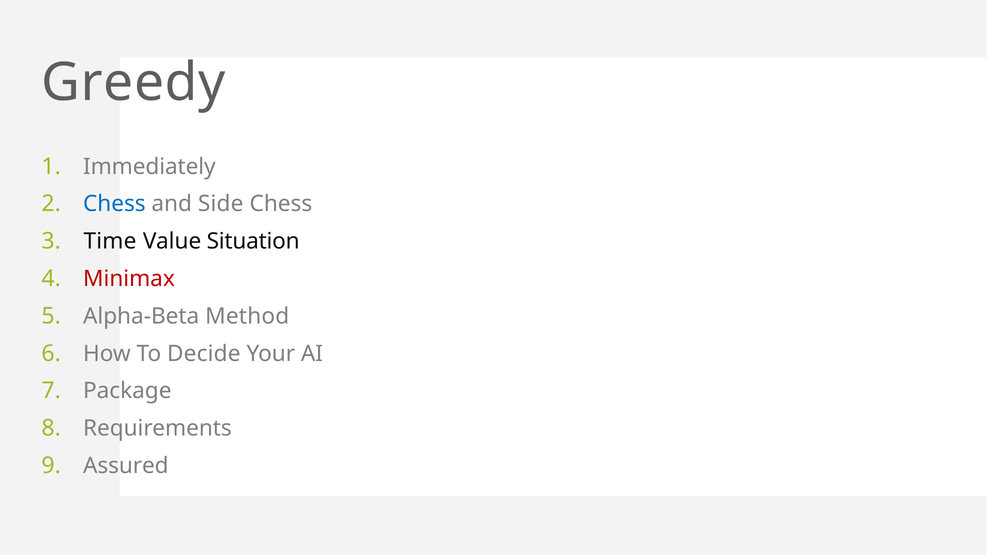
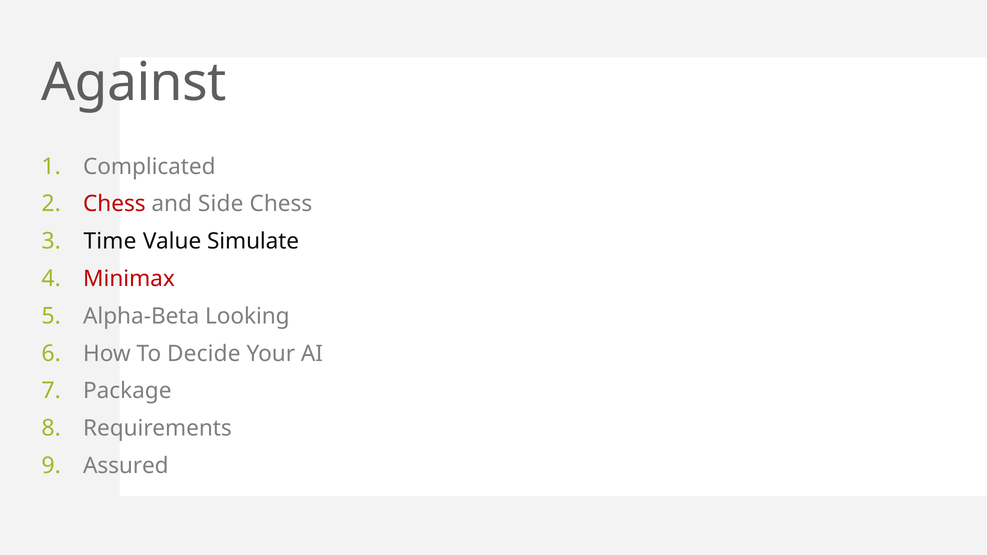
Greedy: Greedy -> Against
Immediately: Immediately -> Complicated
Chess at (114, 204) colour: blue -> red
Situation: Situation -> Simulate
Method: Method -> Looking
